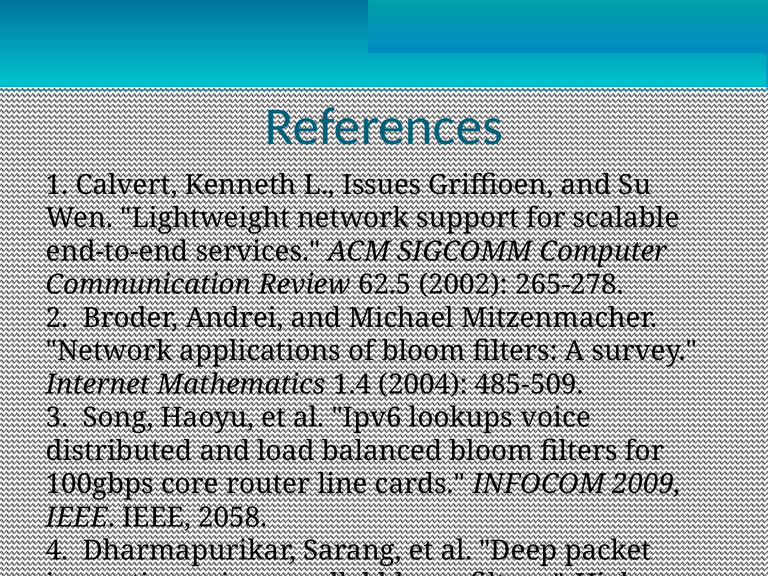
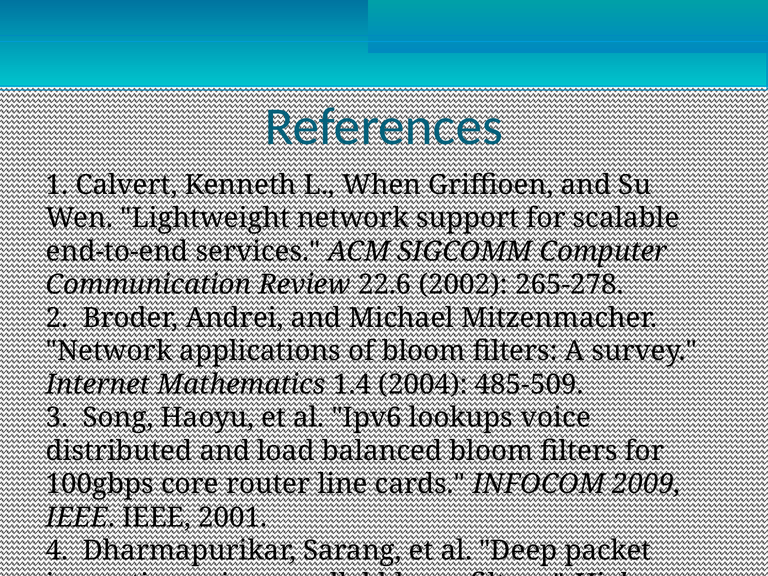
Issues: Issues -> When
62.5: 62.5 -> 22.6
2058: 2058 -> 2001
